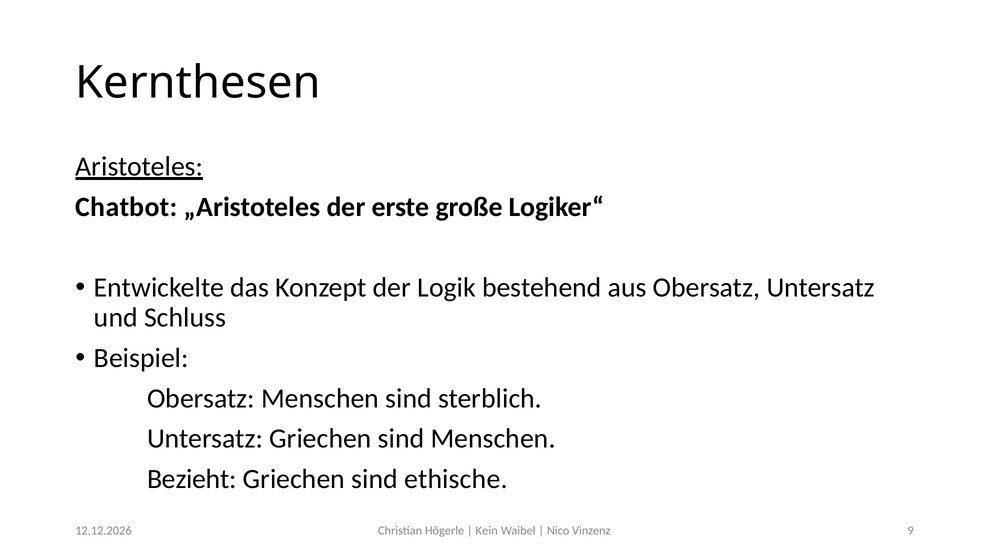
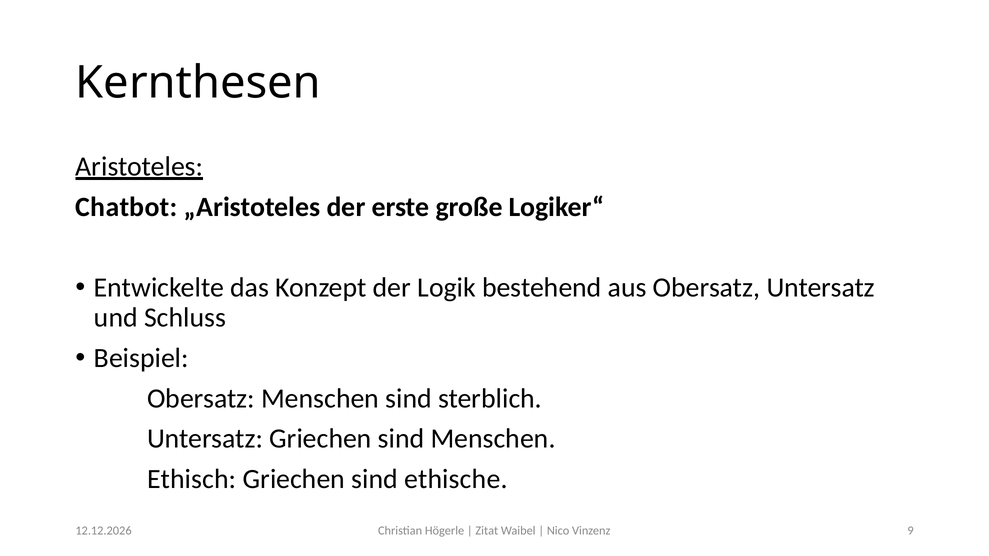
Bezieht: Bezieht -> Ethisch
Kein: Kein -> Zitat
